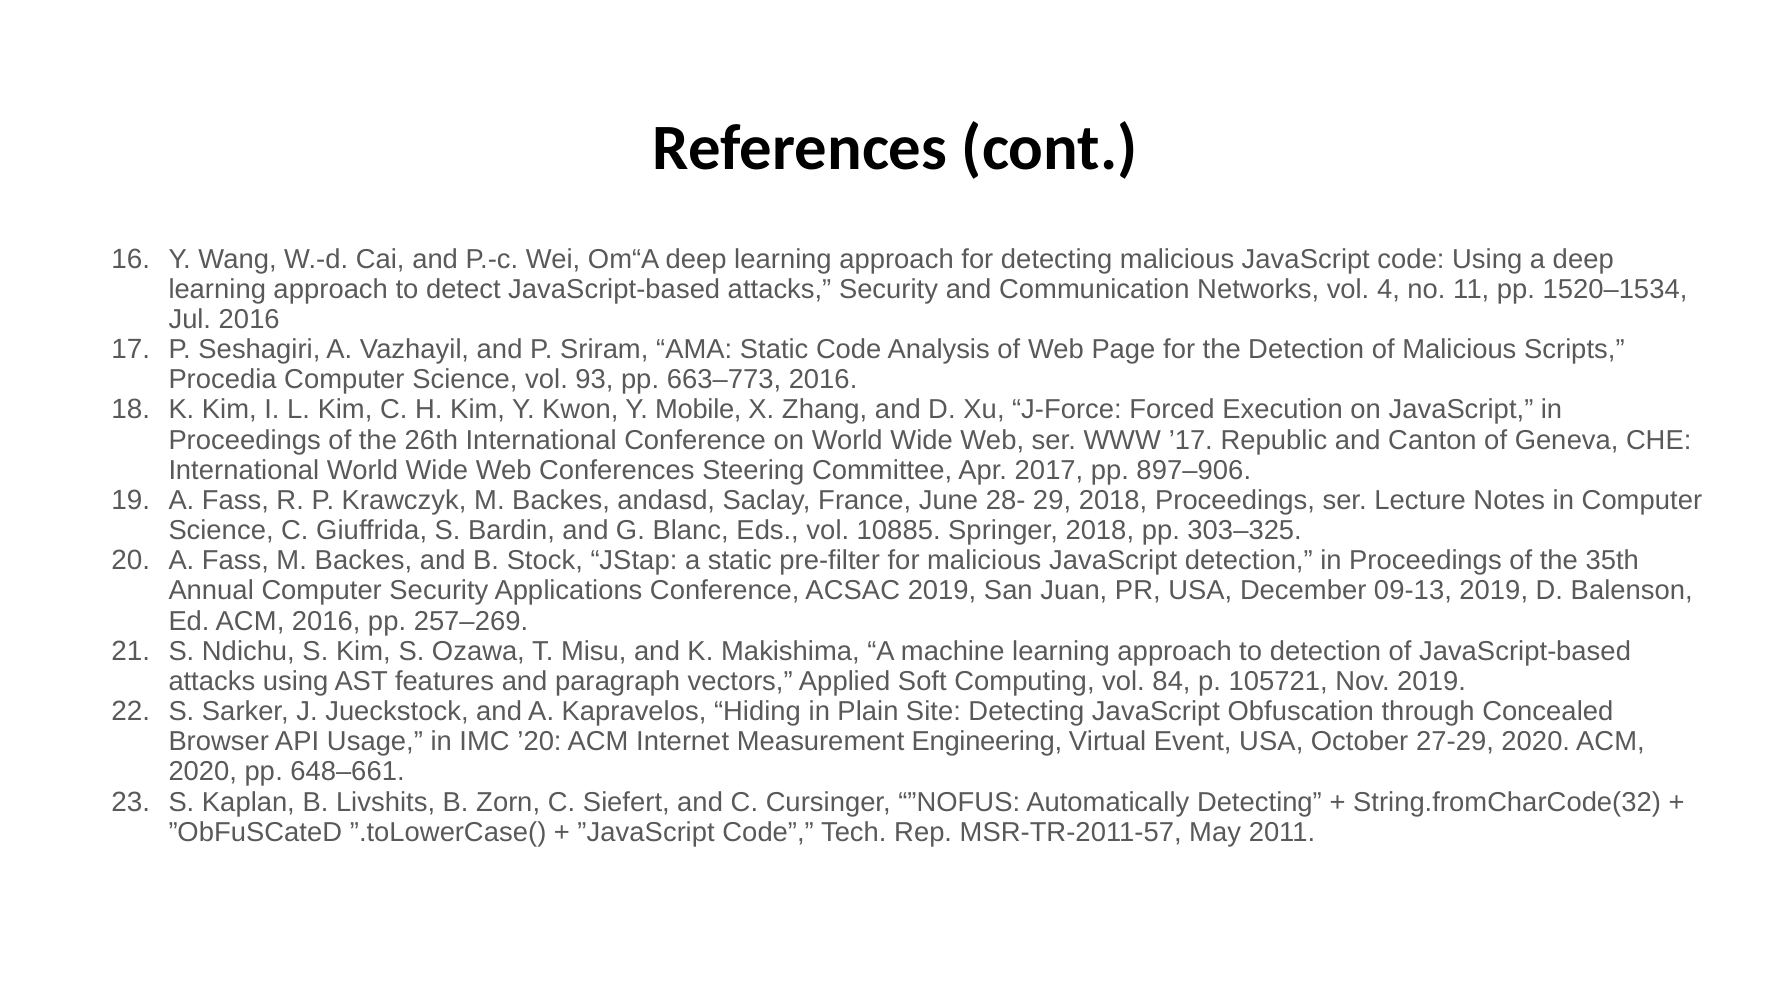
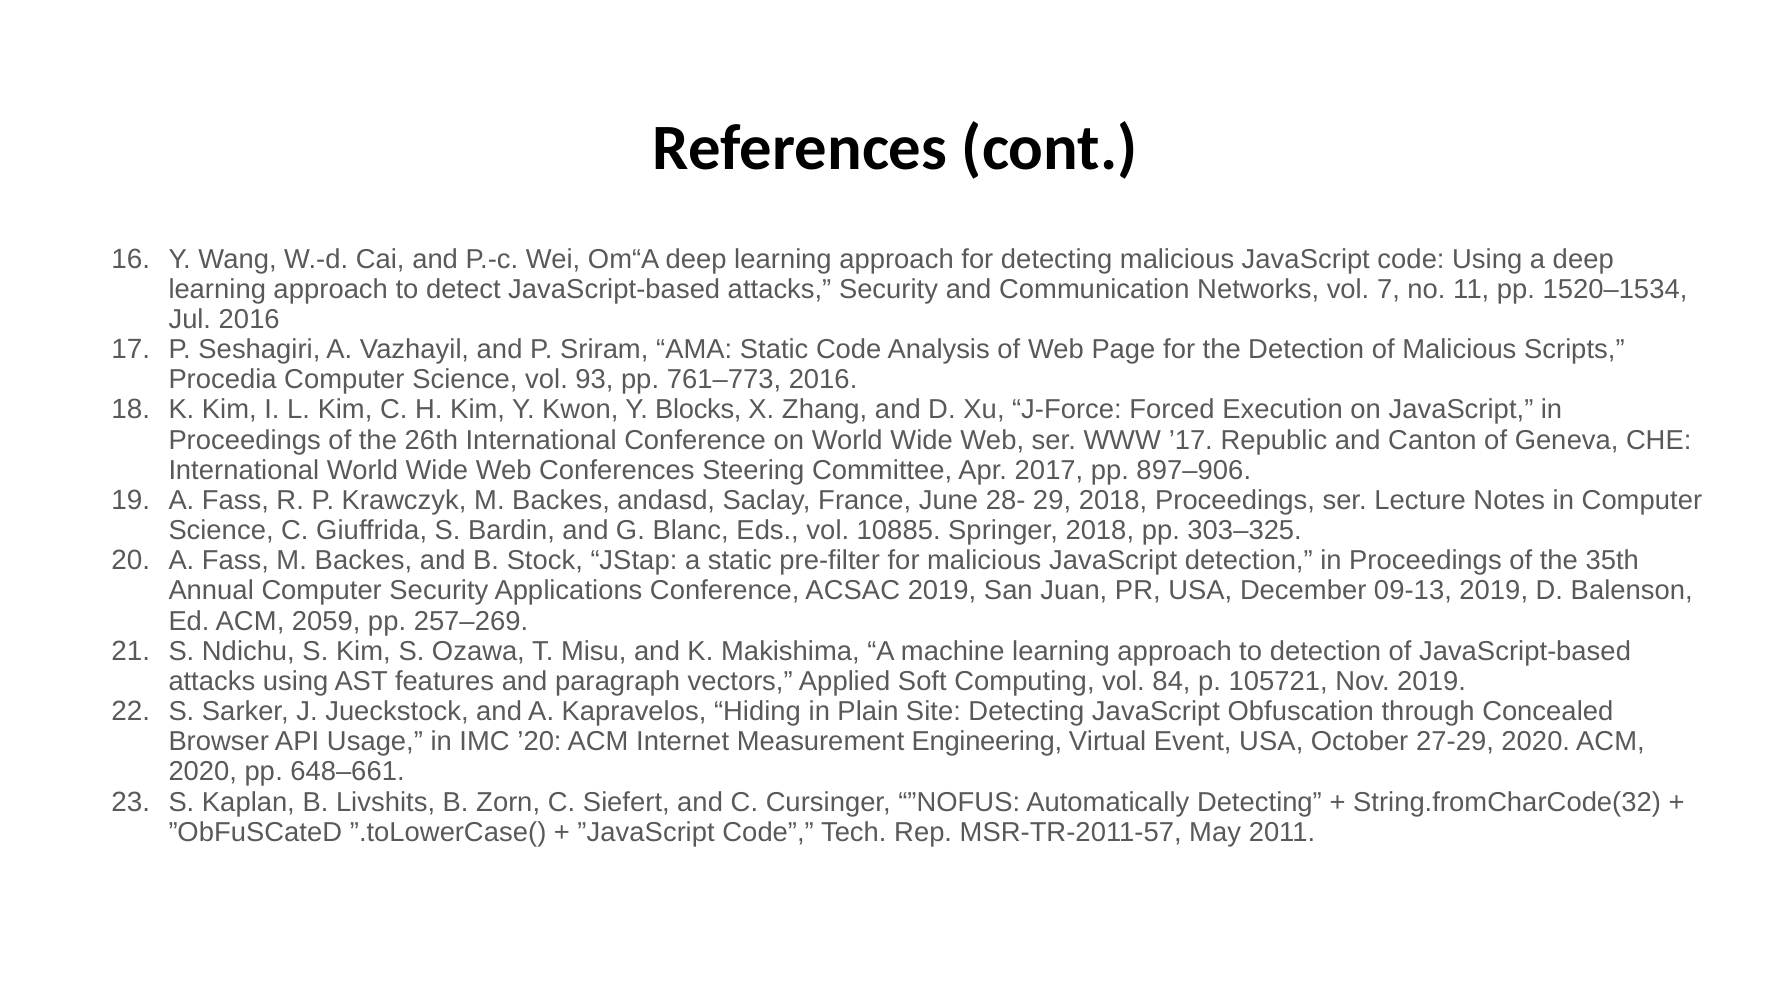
4: 4 -> 7
663–773: 663–773 -> 761–773
Mobile: Mobile -> Blocks
ACM 2016: 2016 -> 2059
